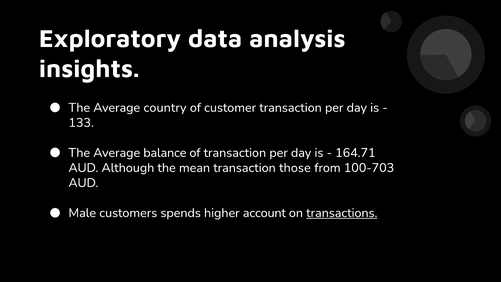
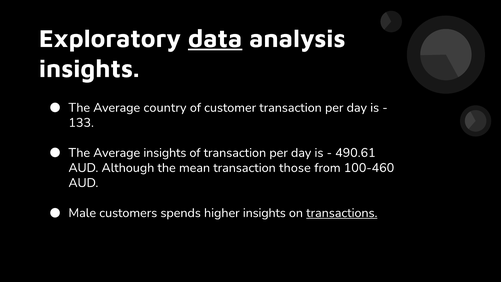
data underline: none -> present
Average balance: balance -> insights
164.71: 164.71 -> 490.61
100-703: 100-703 -> 100-460
higher account: account -> insights
